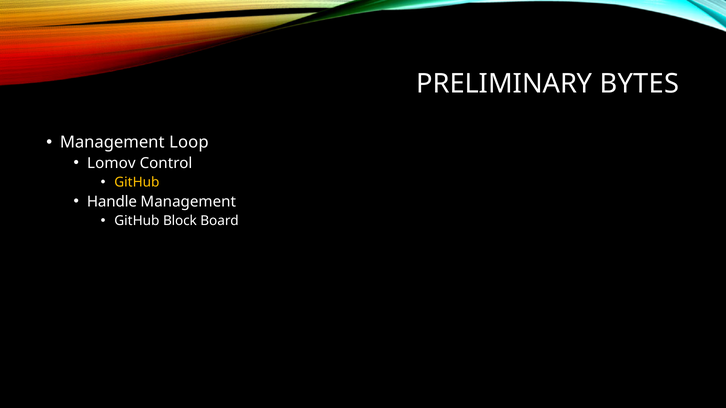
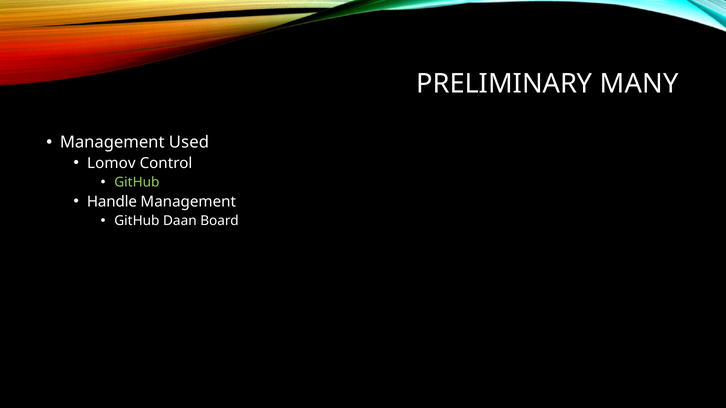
BYTES: BYTES -> MANY
Loop: Loop -> Used
GitHub at (137, 183) colour: yellow -> light green
Block: Block -> Daan
